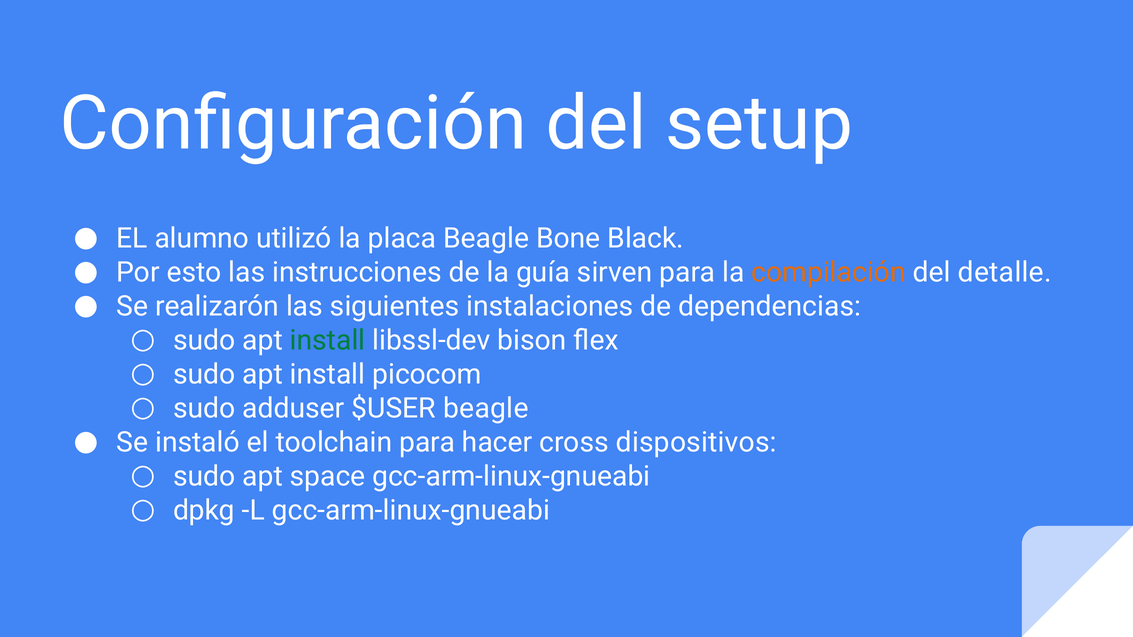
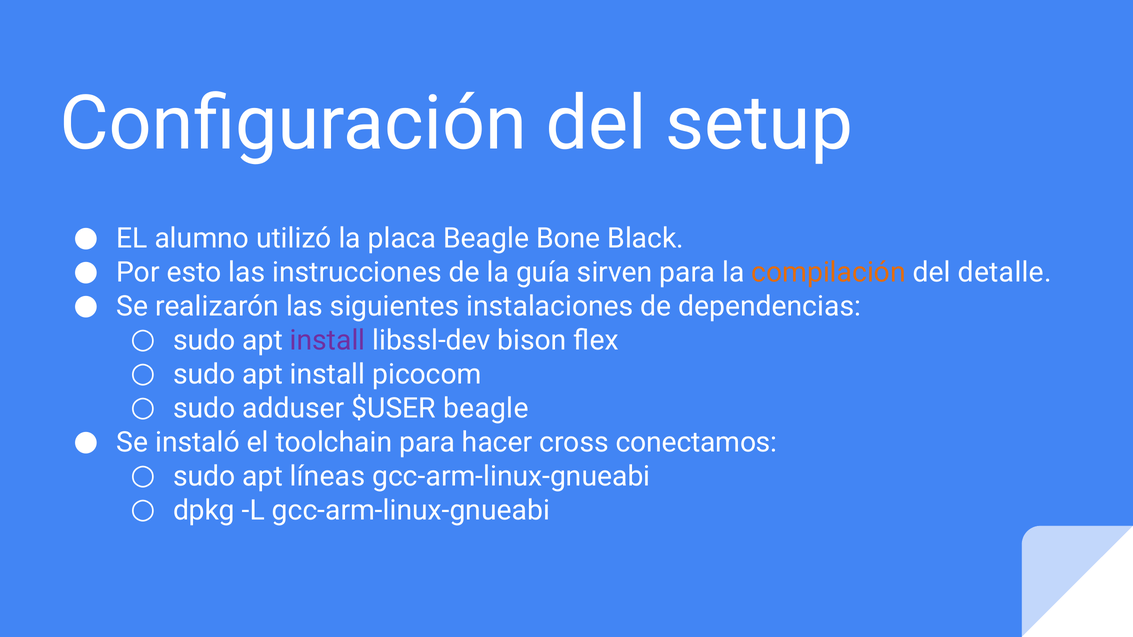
install at (328, 341) colour: green -> purple
dispositivos: dispositivos -> conectamos
space: space -> líneas
